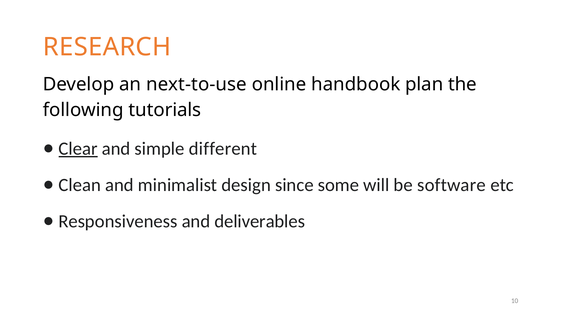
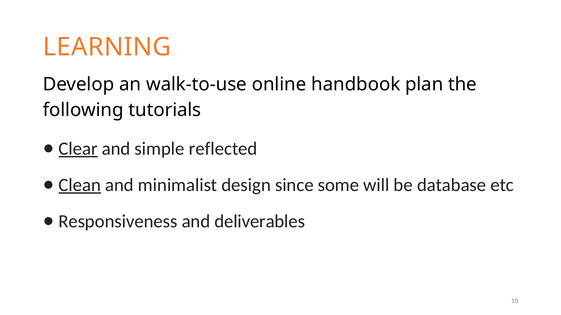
RESEARCH: RESEARCH -> LEARNING
next-to-use: next-to-use -> walk-to-use
different: different -> reflected
Clean underline: none -> present
software: software -> database
